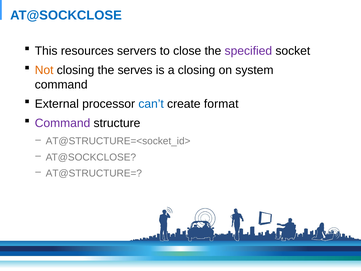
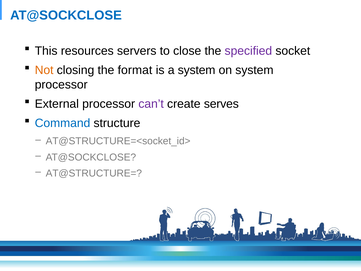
serves: serves -> format
a closing: closing -> system
command at (61, 85): command -> processor
can’t colour: blue -> purple
format: format -> serves
Command at (63, 123) colour: purple -> blue
